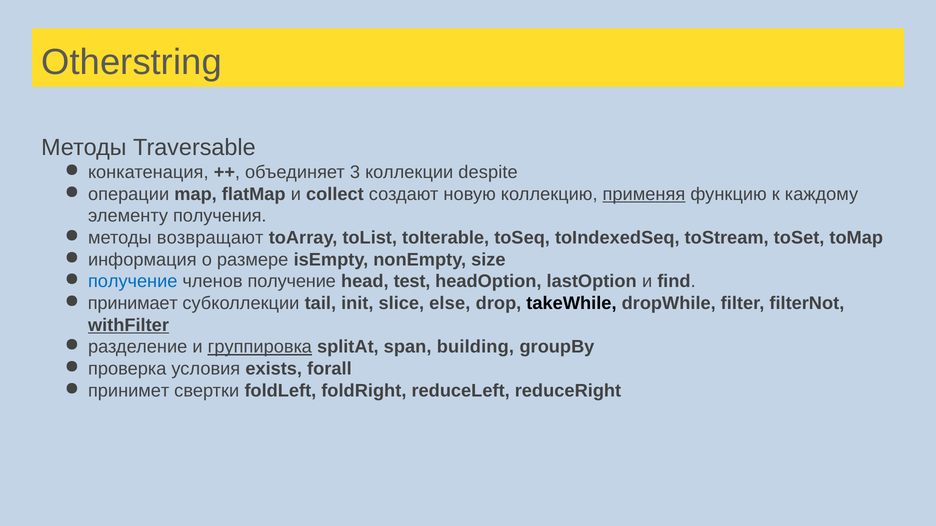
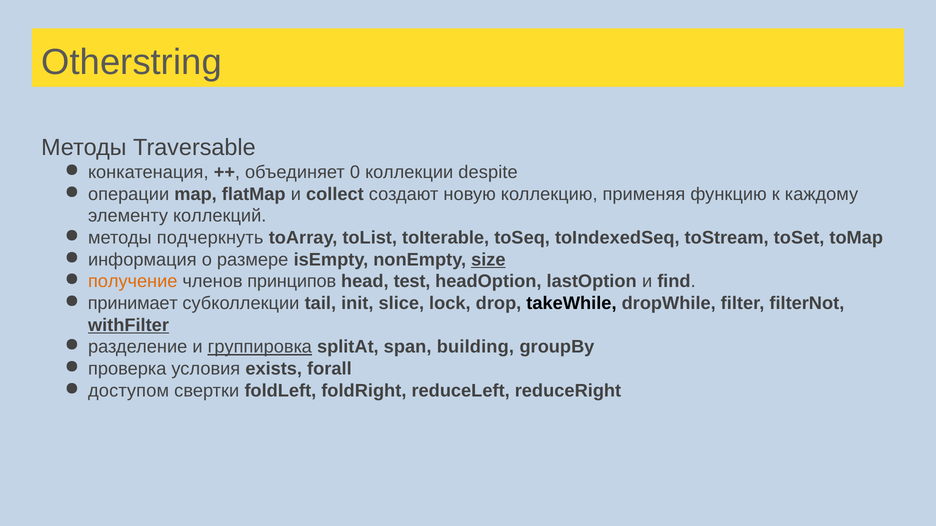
3: 3 -> 0
применяя underline: present -> none
получения: получения -> коллeкций
возвращают: возвращают -> подчеркнуть
size underline: none -> present
получение at (133, 282) colour: blue -> orange
членов получение: получение -> принципов
else: else -> lock
принимет: принимет -> доступом
